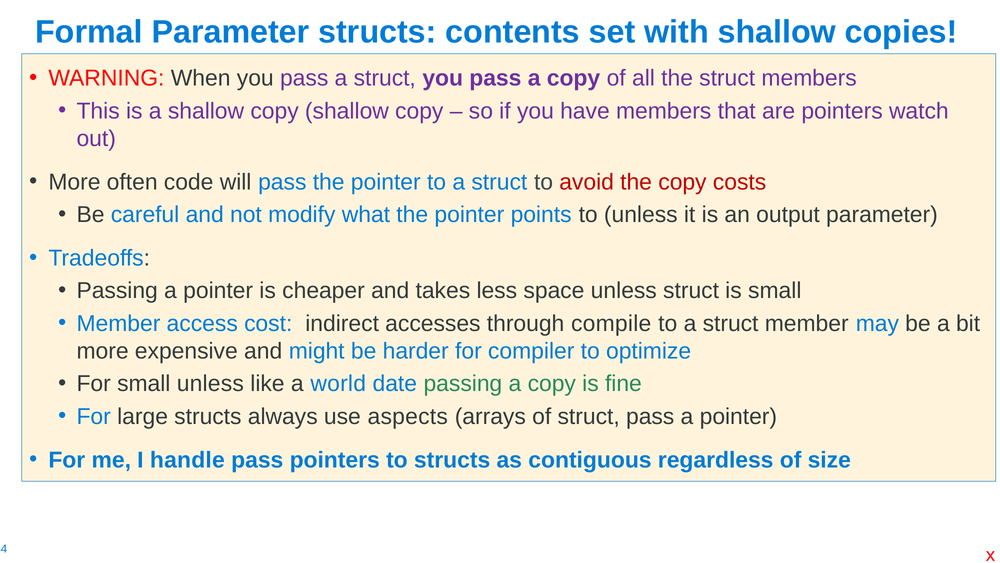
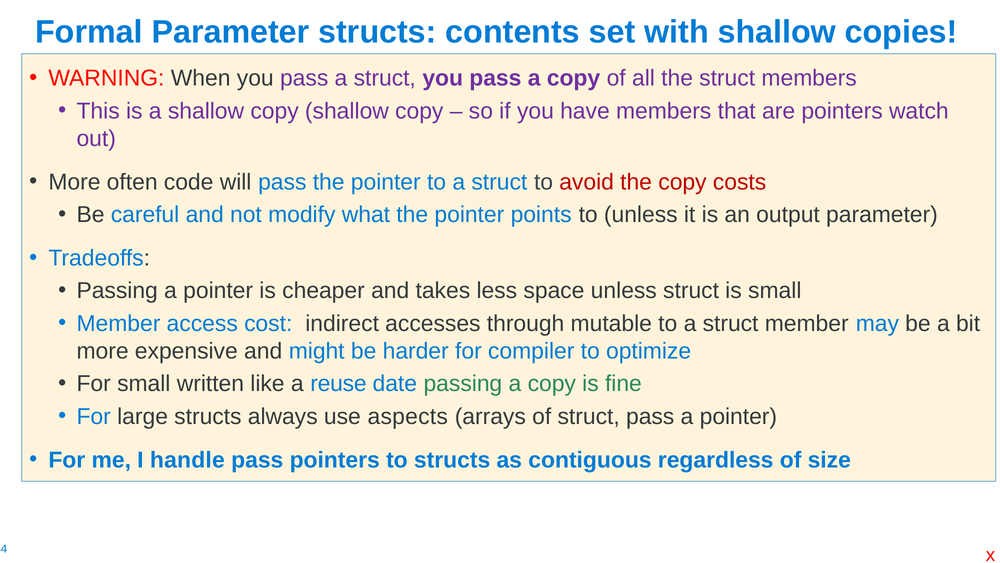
compile: compile -> mutable
small unless: unless -> written
world: world -> reuse
